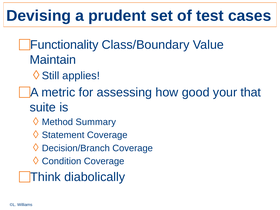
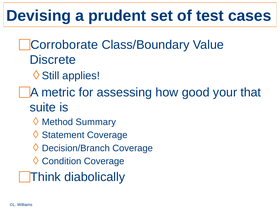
Functionality: Functionality -> Corroborate
Maintain: Maintain -> Discrete
